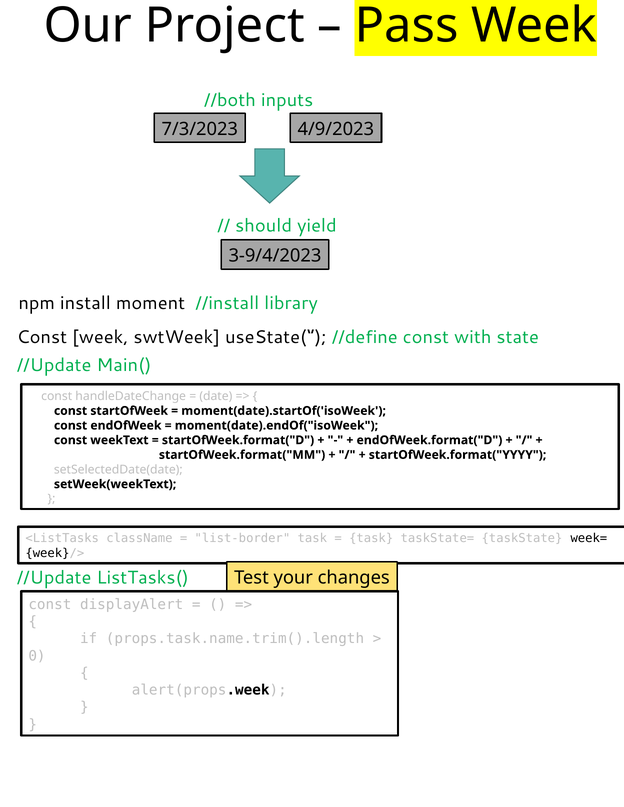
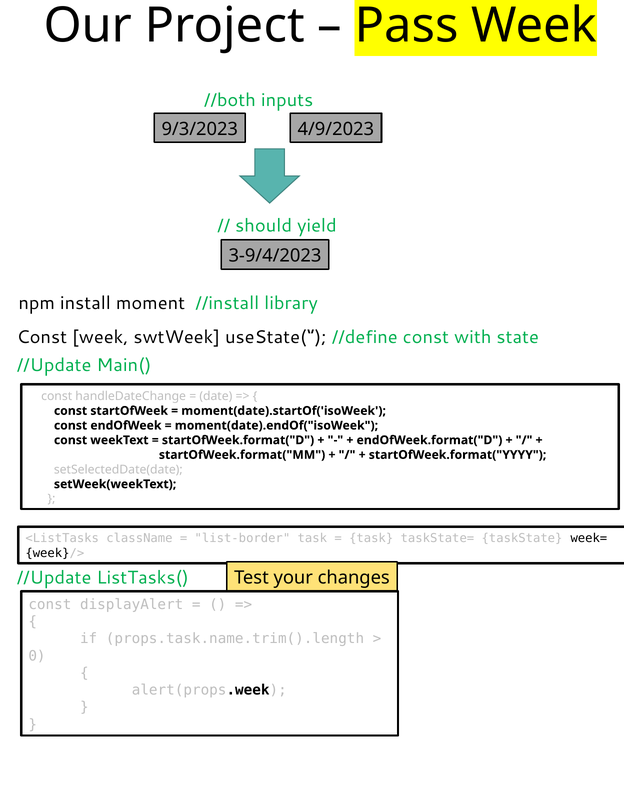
7/3/2023: 7/3/2023 -> 9/3/2023
